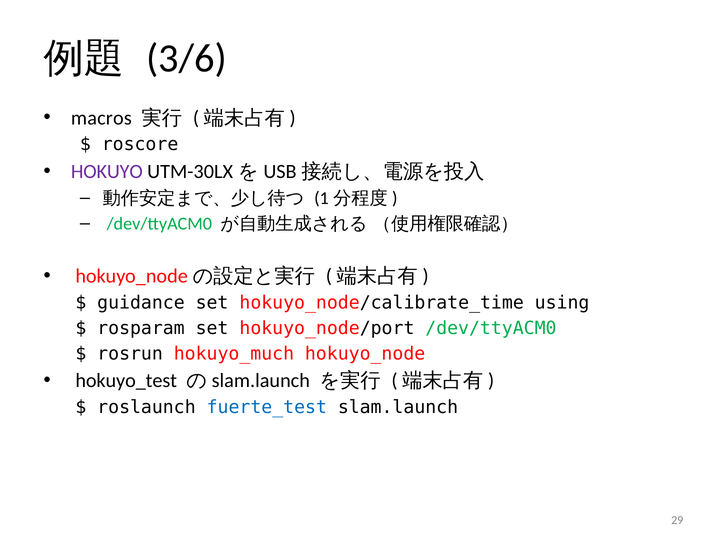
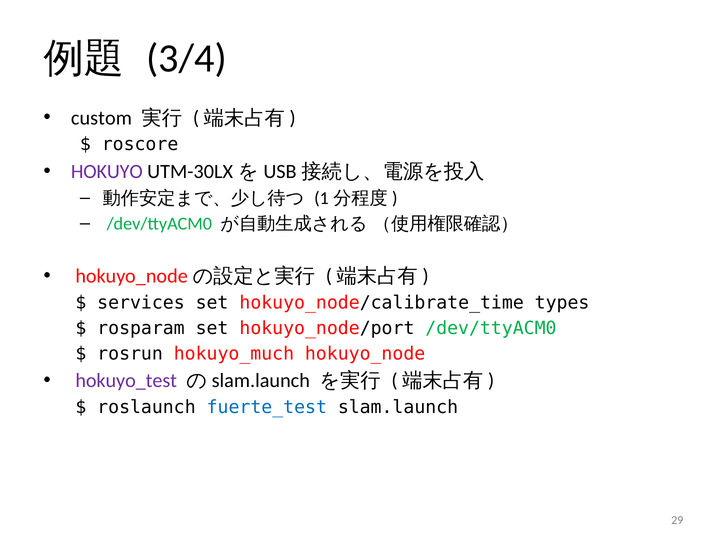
3/6: 3/6 -> 3/4
macros: macros -> custom
guidance: guidance -> services
using: using -> types
hokuyo_test colour: black -> purple
